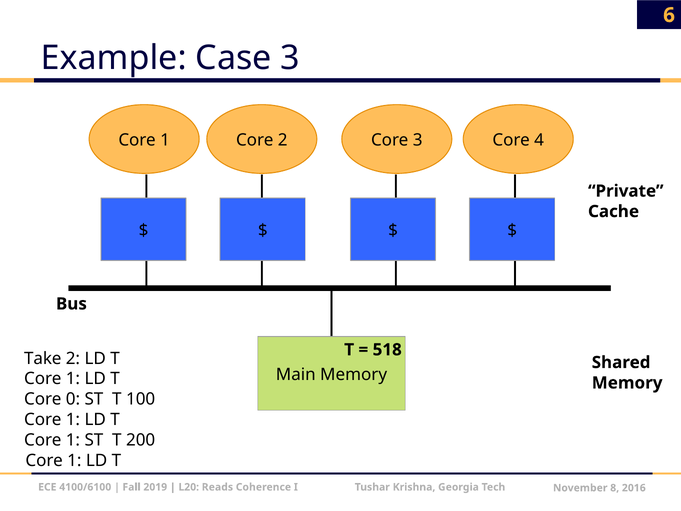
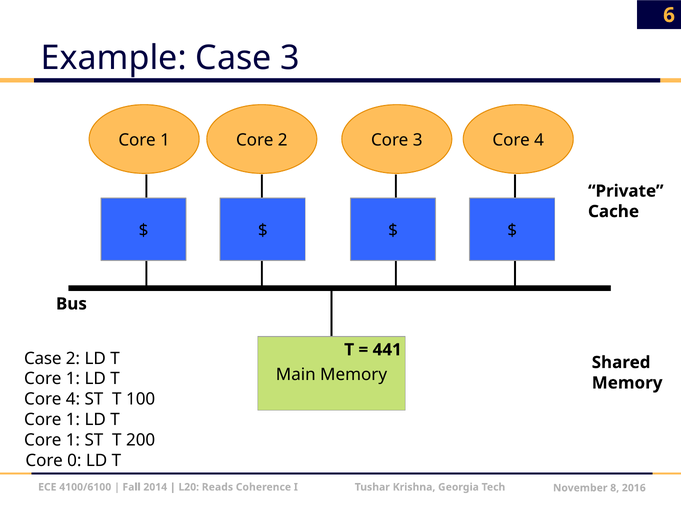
518: 518 -> 441
Take at (43, 358): Take -> Case
0 at (73, 399): 0 -> 4
1 at (74, 461): 1 -> 0
2019: 2019 -> 2014
